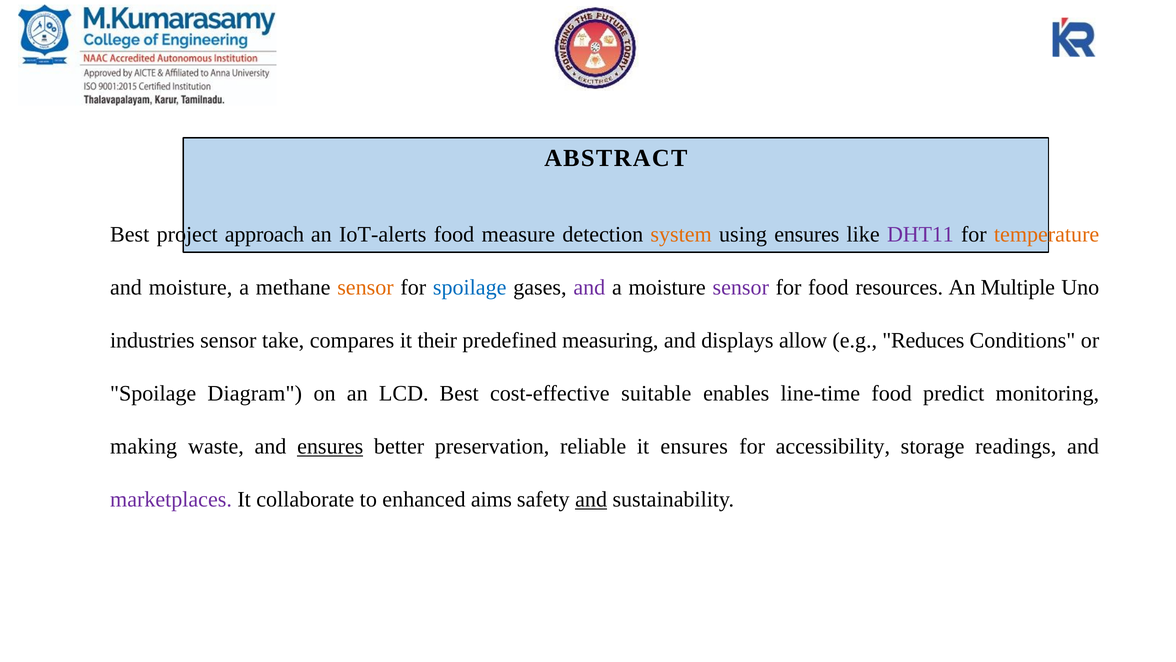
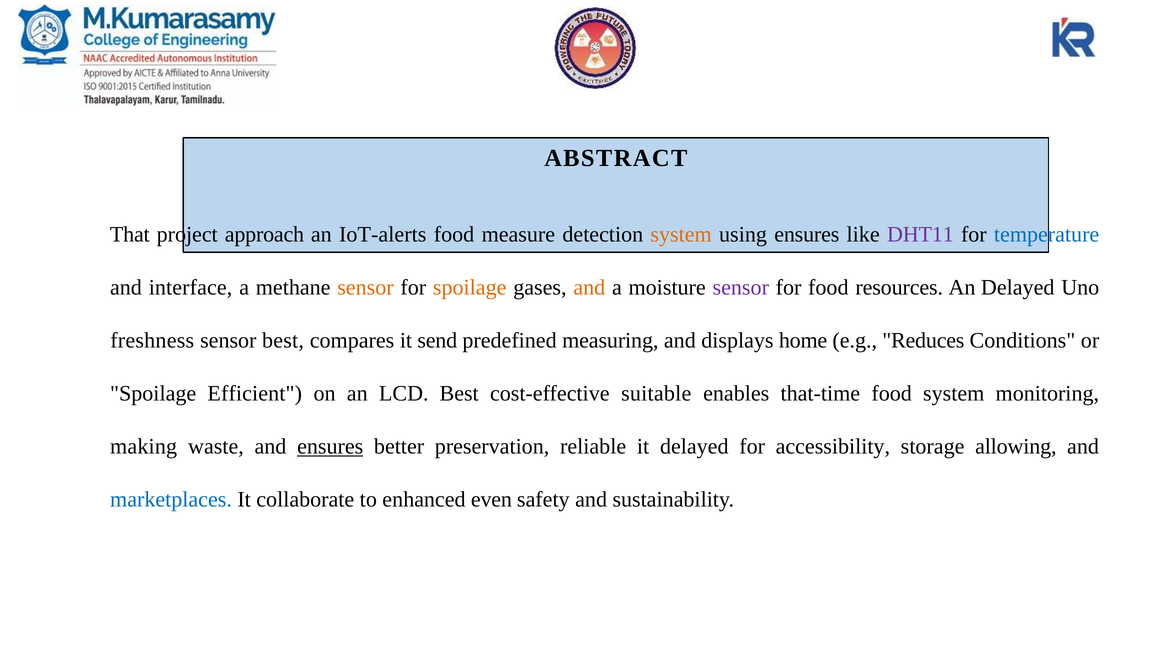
Best at (130, 235): Best -> That
temperature colour: orange -> blue
and moisture: moisture -> interface
spoilage at (470, 288) colour: blue -> orange
and at (589, 288) colour: purple -> orange
An Multiple: Multiple -> Delayed
industries: industries -> freshness
sensor take: take -> best
their: their -> send
allow: allow -> home
Diagram: Diagram -> Efficient
line-time: line-time -> that-time
food predict: predict -> system
it ensures: ensures -> delayed
readings: readings -> allowing
marketplaces colour: purple -> blue
aims: aims -> even
and at (591, 500) underline: present -> none
